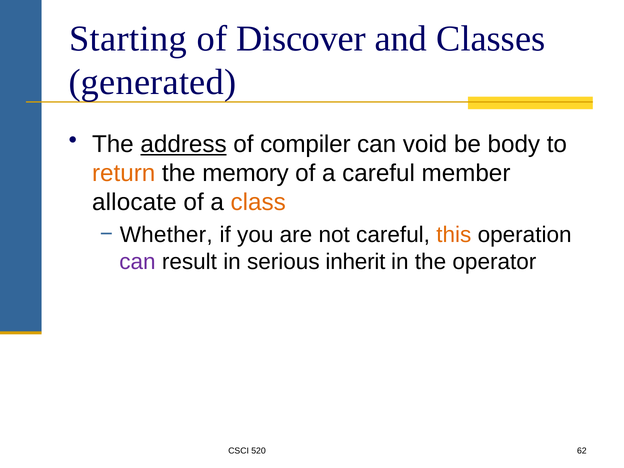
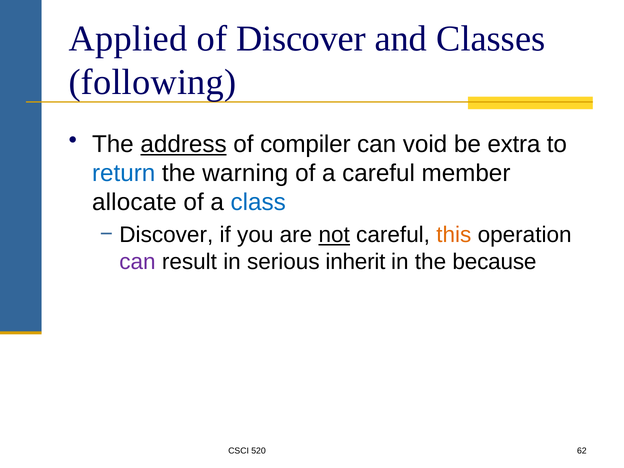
Starting: Starting -> Applied
generated: generated -> following
body: body -> extra
return colour: orange -> blue
memory: memory -> warning
class colour: orange -> blue
Whether at (166, 235): Whether -> Discover
not underline: none -> present
operator: operator -> because
